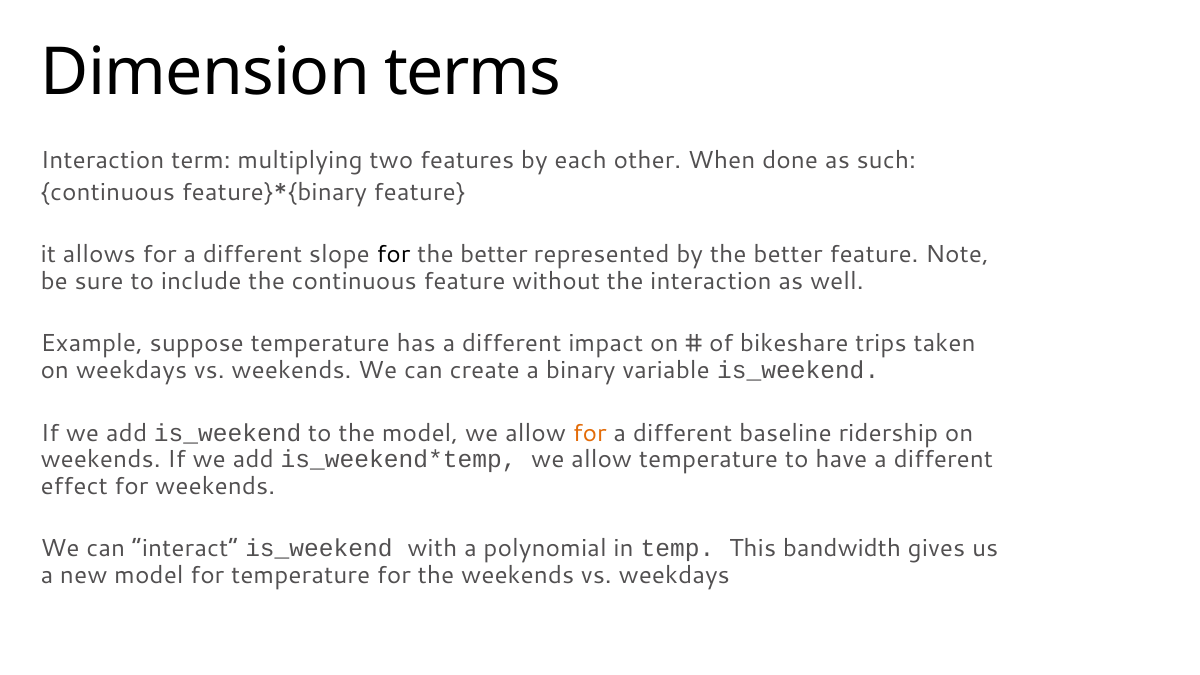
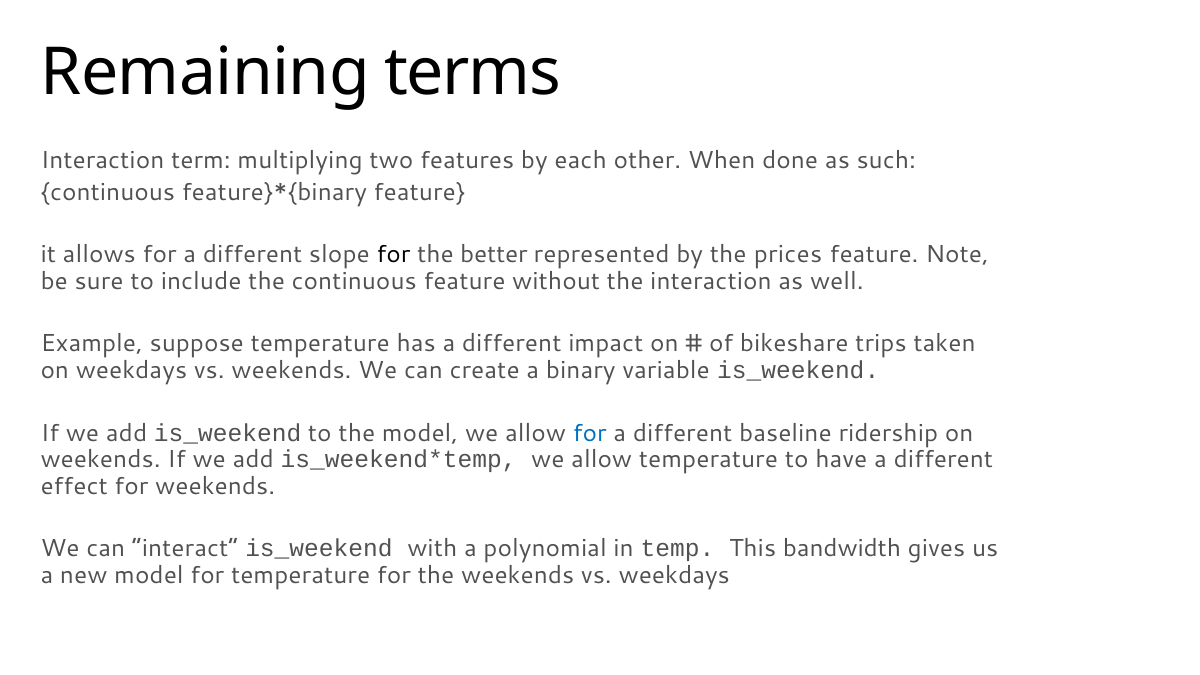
Dimension: Dimension -> Remaining
by the better: better -> prices
for at (590, 433) colour: orange -> blue
